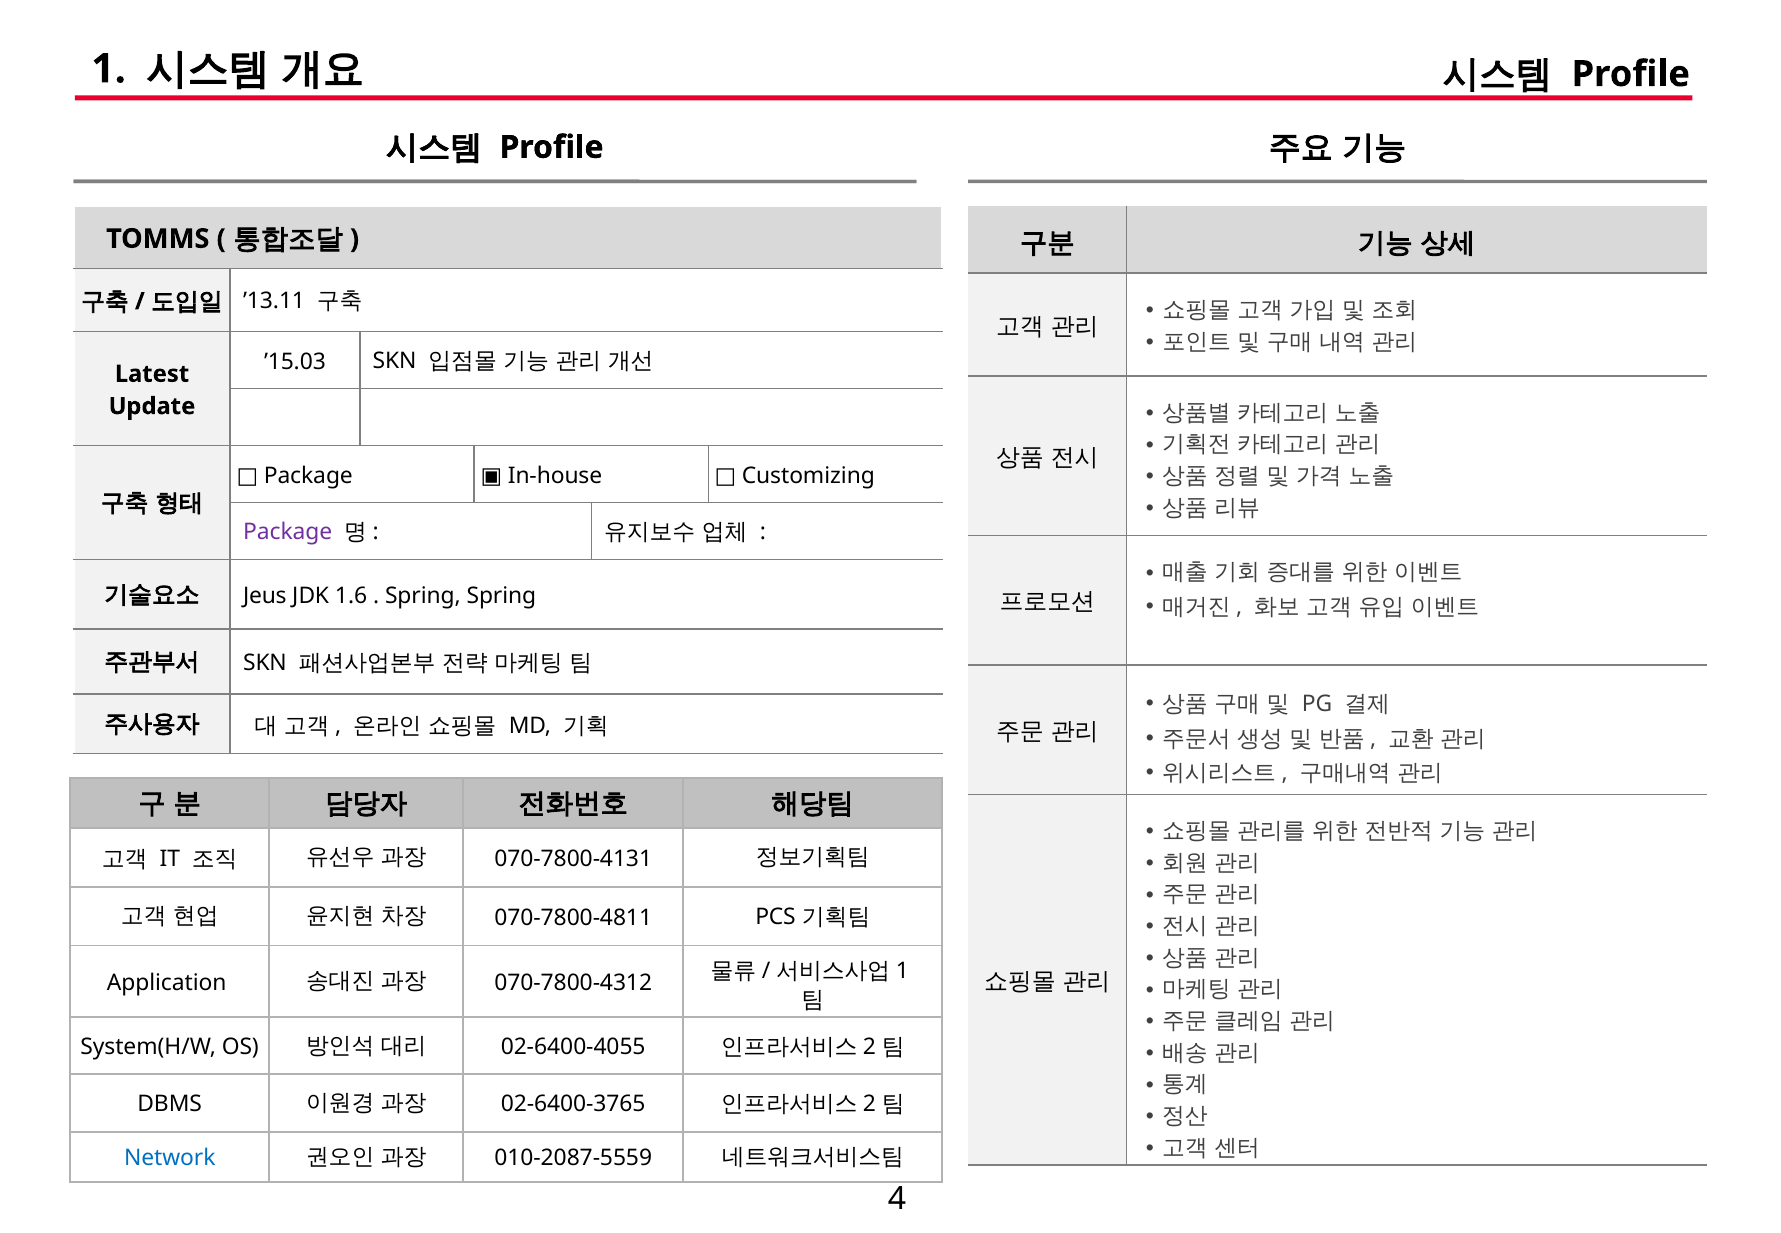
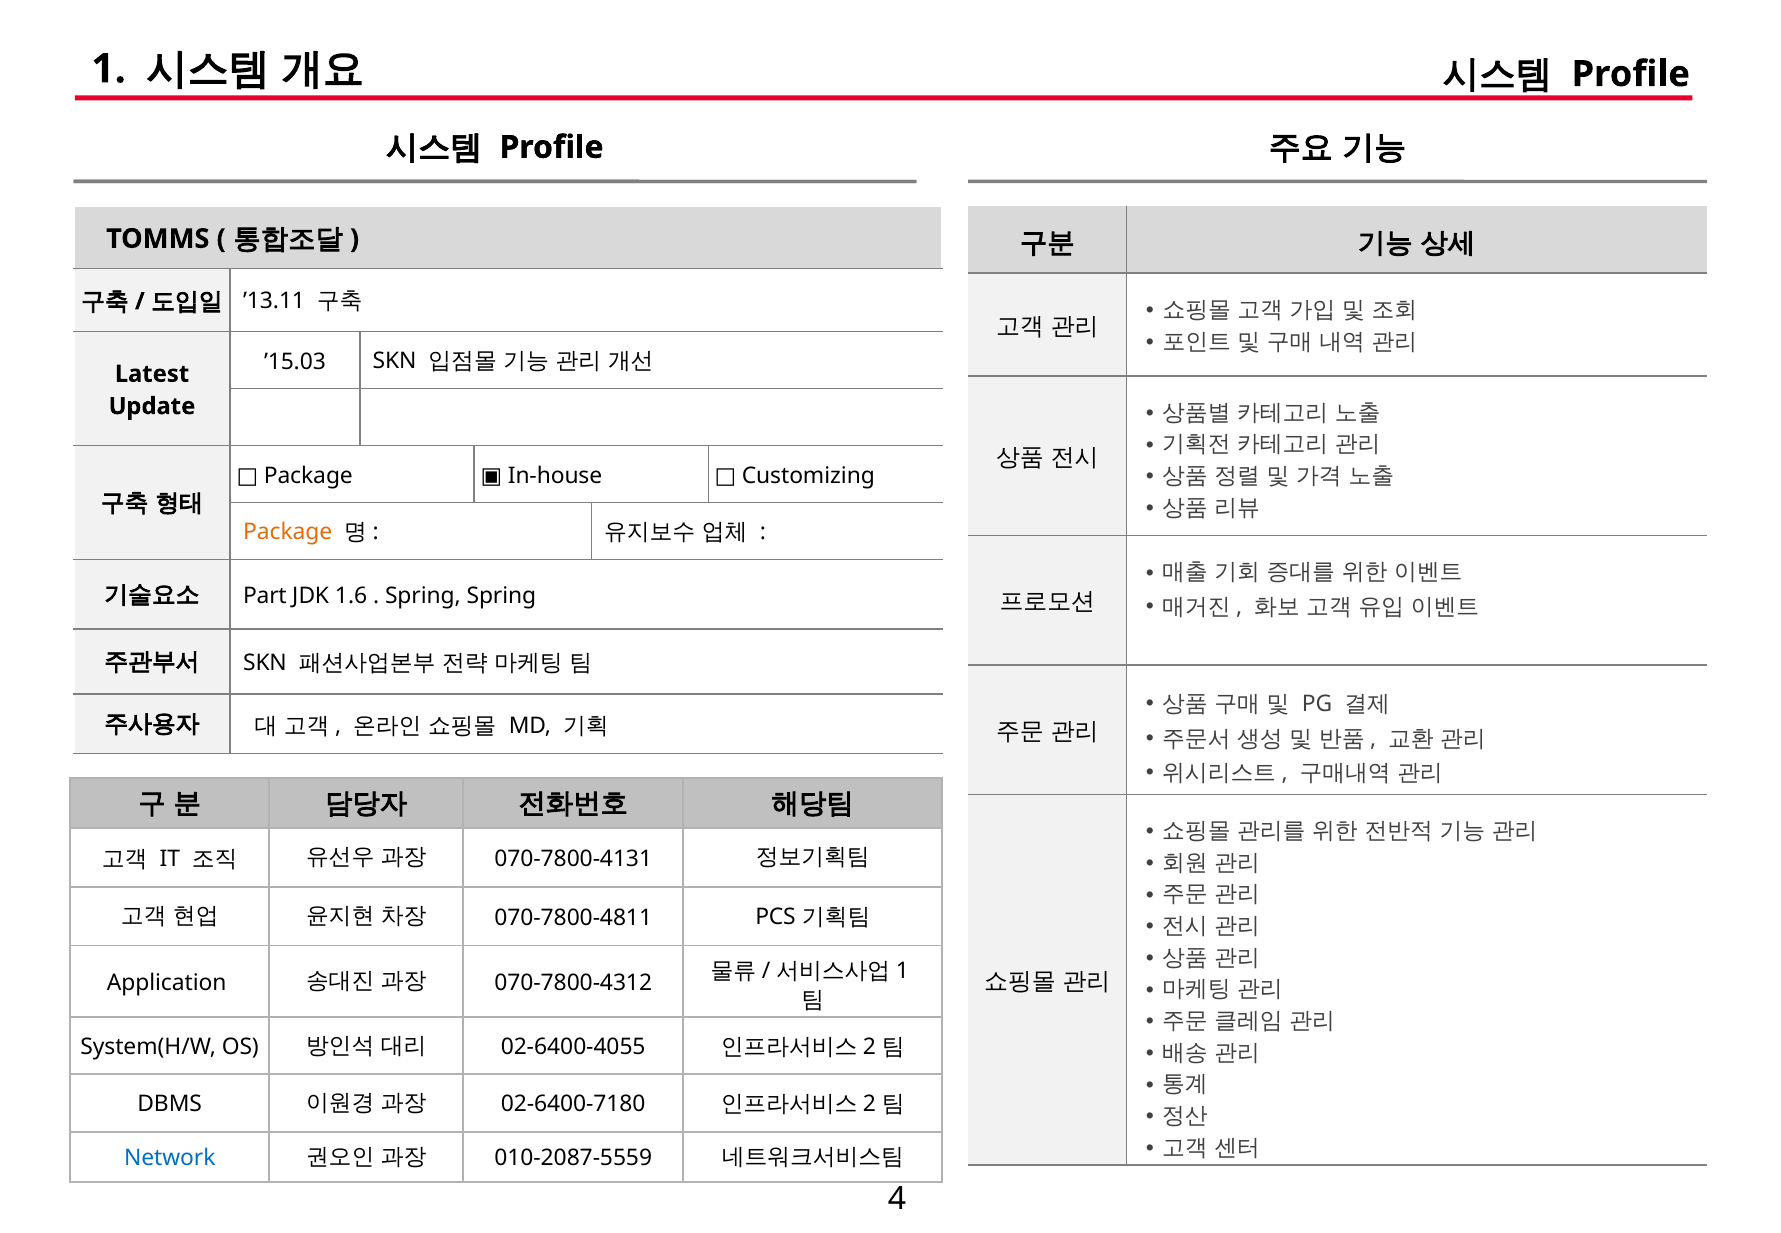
Package colour: purple -> orange
Jeus: Jeus -> Part
02-6400-3765: 02-6400-3765 -> 02-6400-7180
